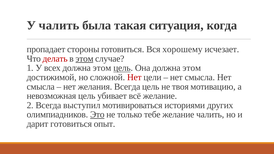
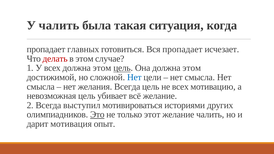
стороны: стороны -> главных
Вся хорошему: хорошему -> пропадает
этом at (84, 59) underline: present -> none
Нет at (134, 77) colour: red -> blue
не твоя: твоя -> всех
тебе: тебе -> этот
дарит готовиться: готовиться -> мотивация
